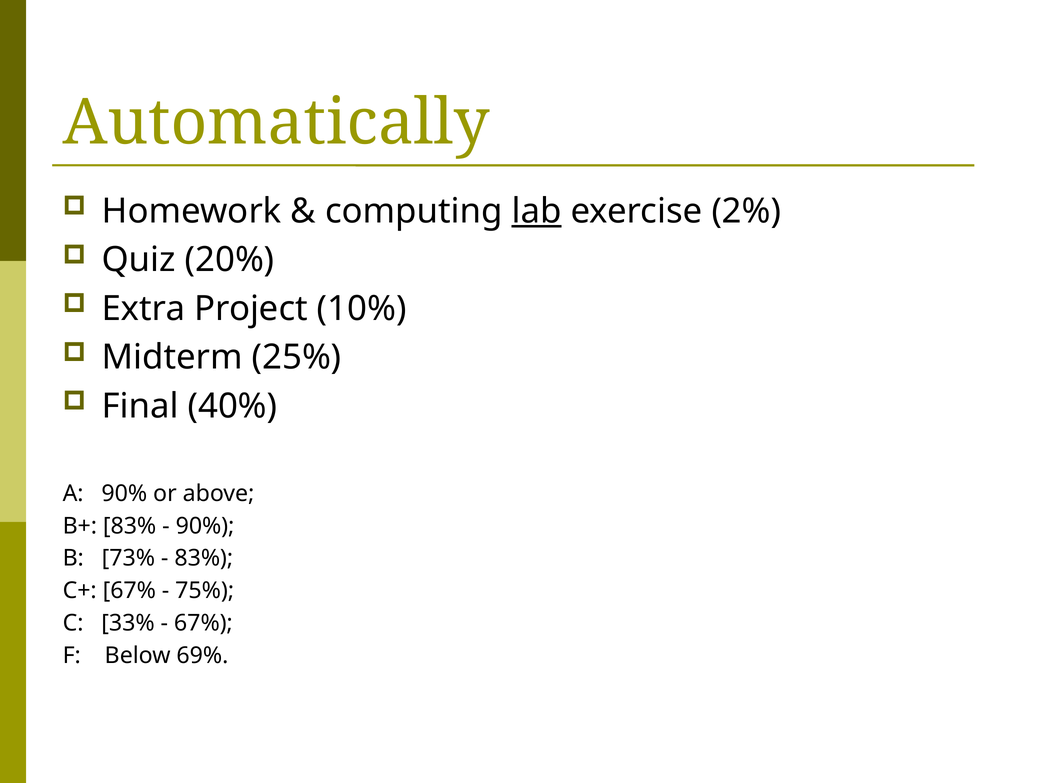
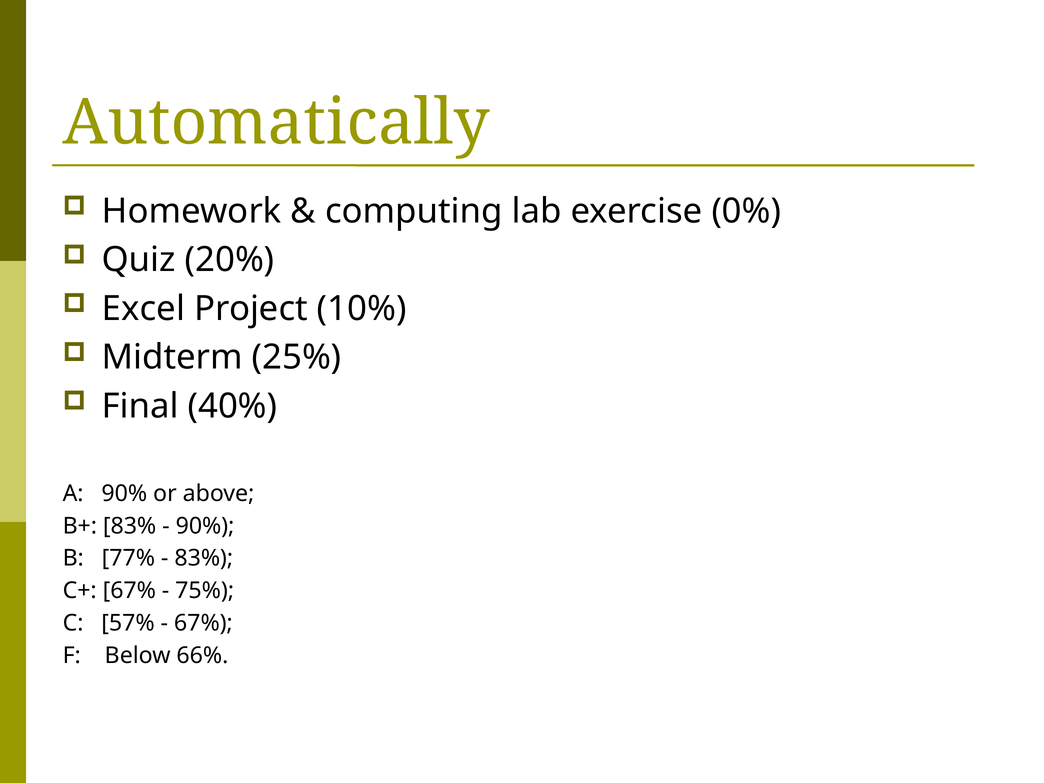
lab underline: present -> none
2%: 2% -> 0%
Extra: Extra -> Excel
73%: 73% -> 77%
33%: 33% -> 57%
69%: 69% -> 66%
